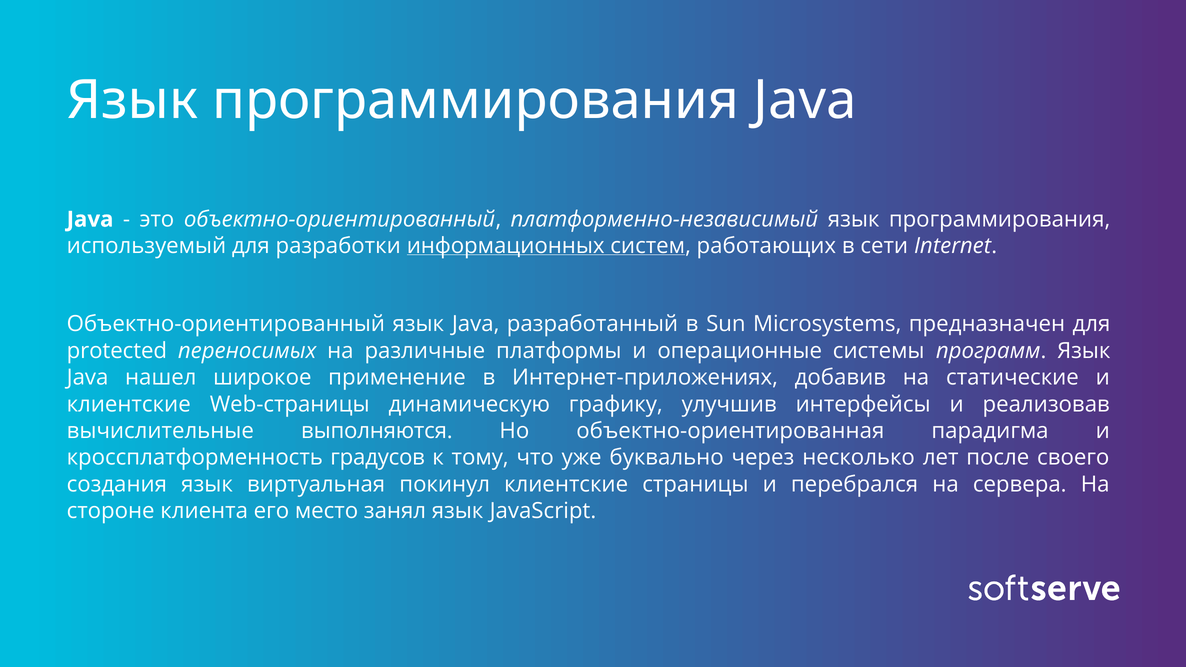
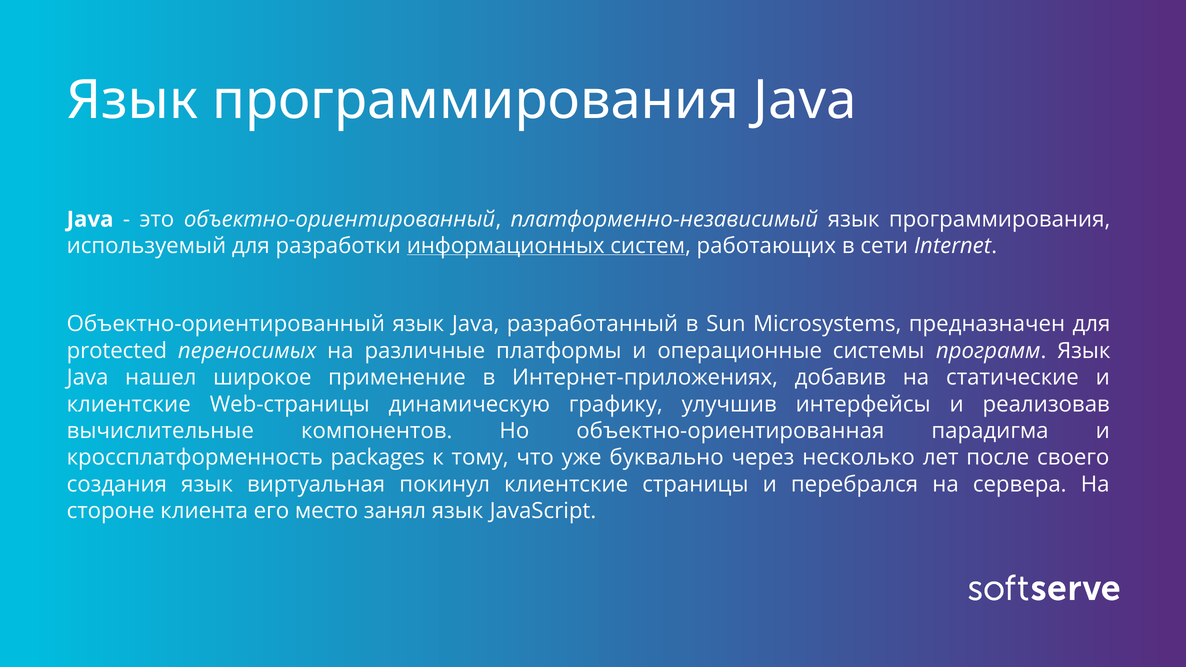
выполняются: выполняются -> компонентов
градусов: градусов -> packages
